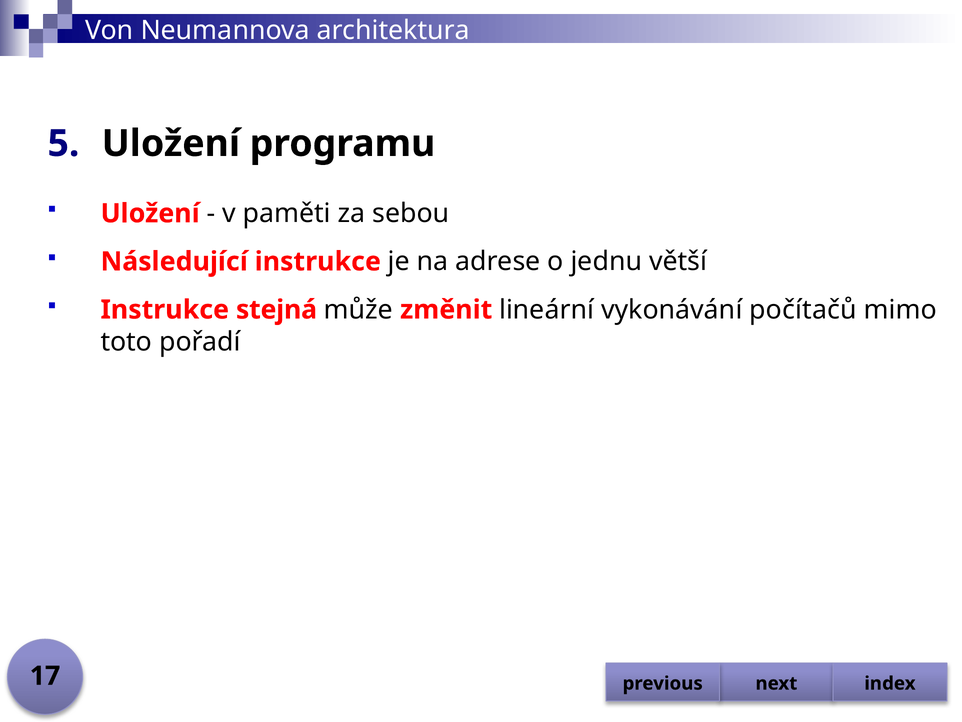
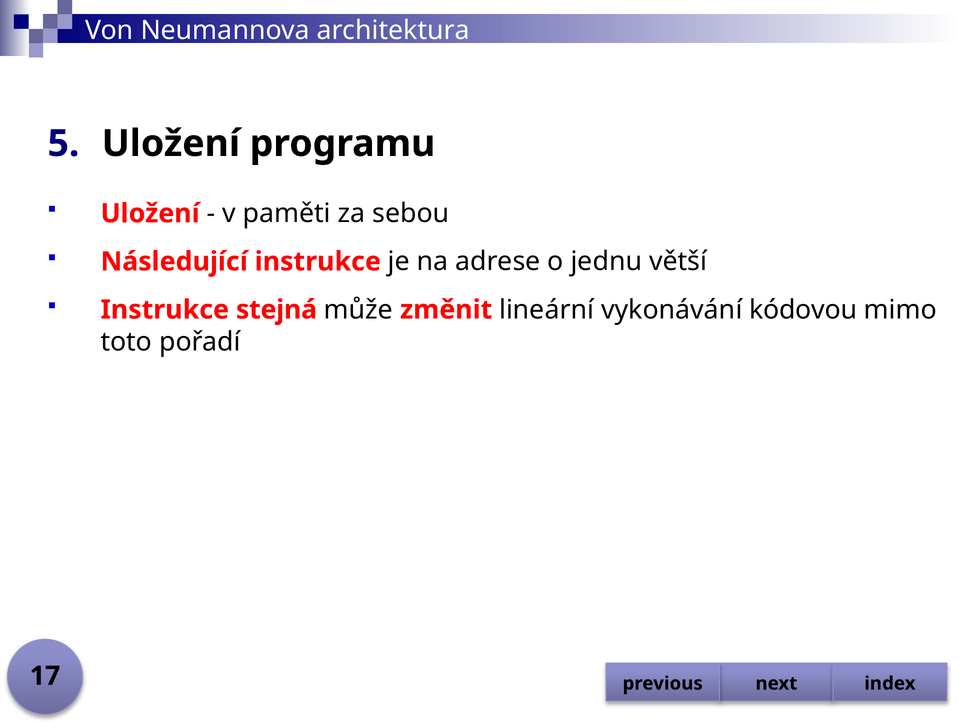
počítačů: počítačů -> kódovou
